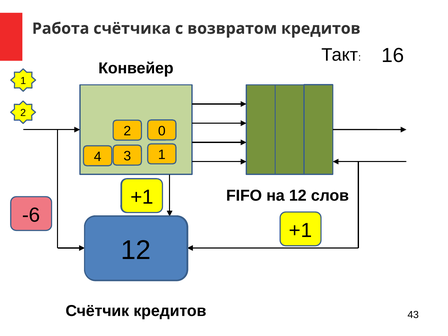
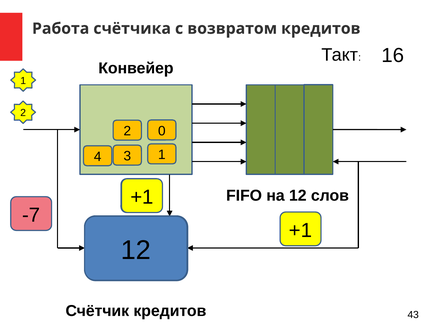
-6: -6 -> -7
